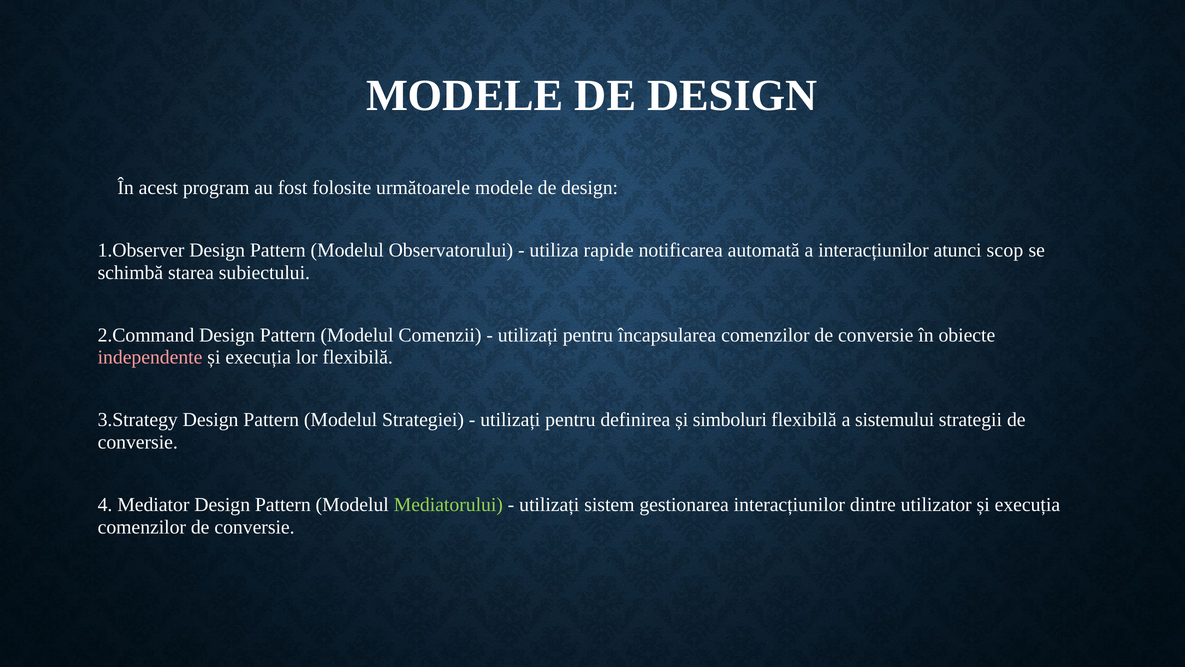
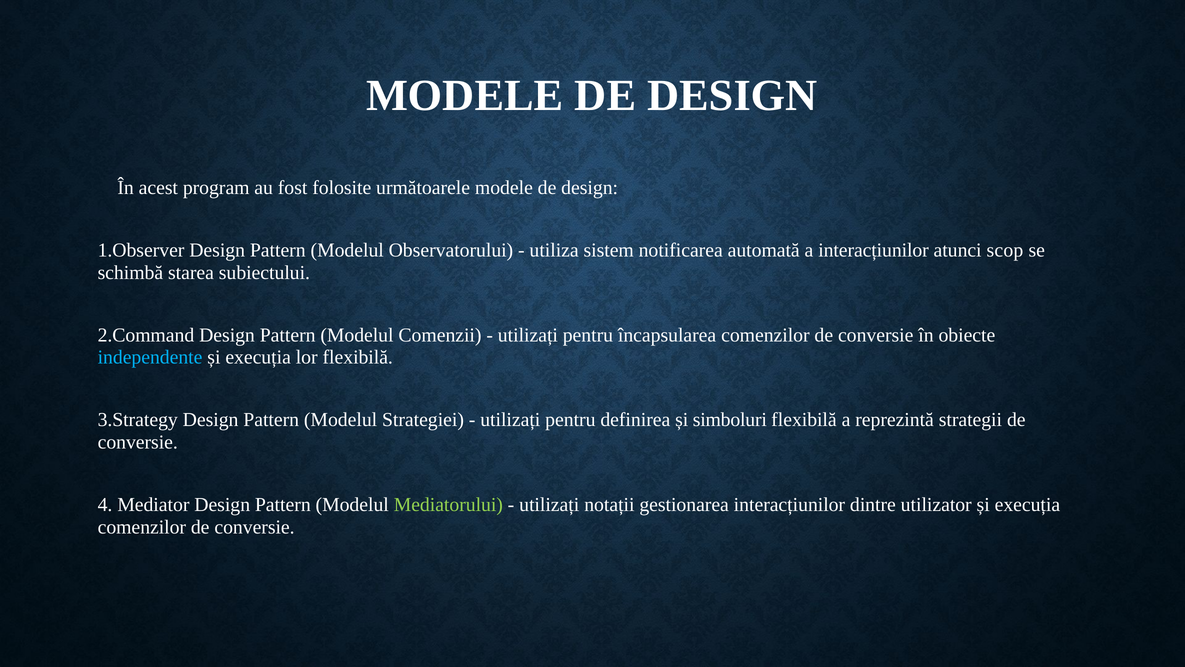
rapide: rapide -> sistem
independente colour: pink -> light blue
sistemului: sistemului -> reprezintă
sistem: sistem -> notații
